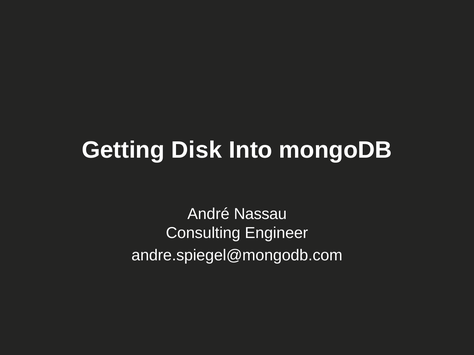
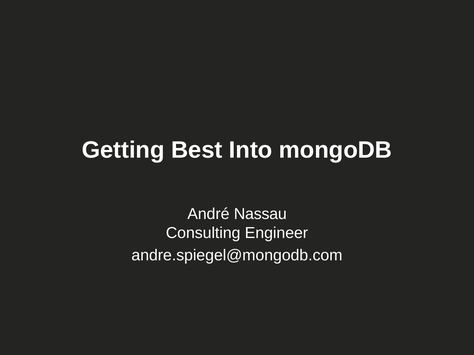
Disk: Disk -> Best
